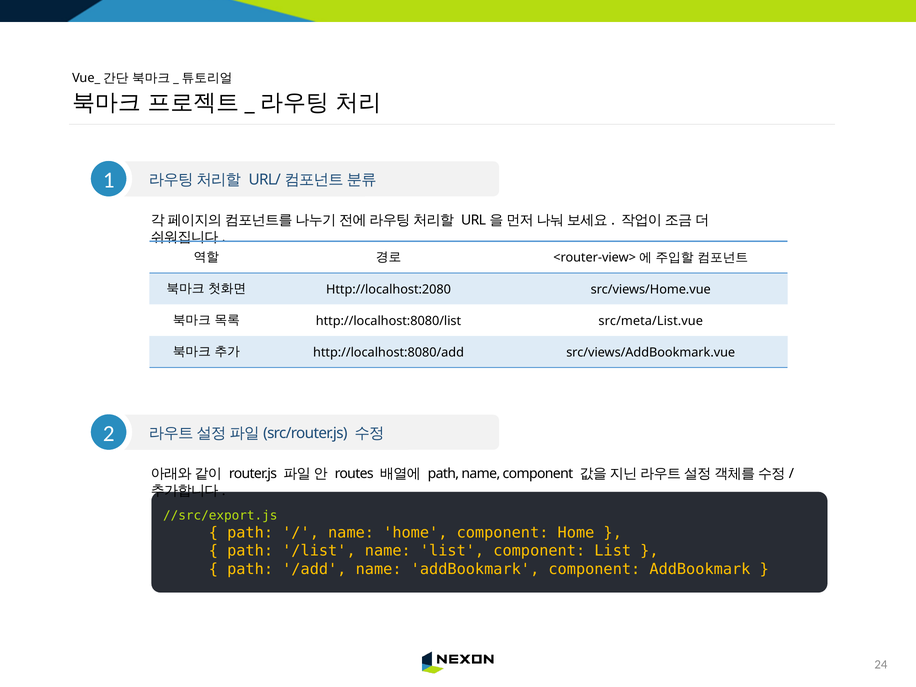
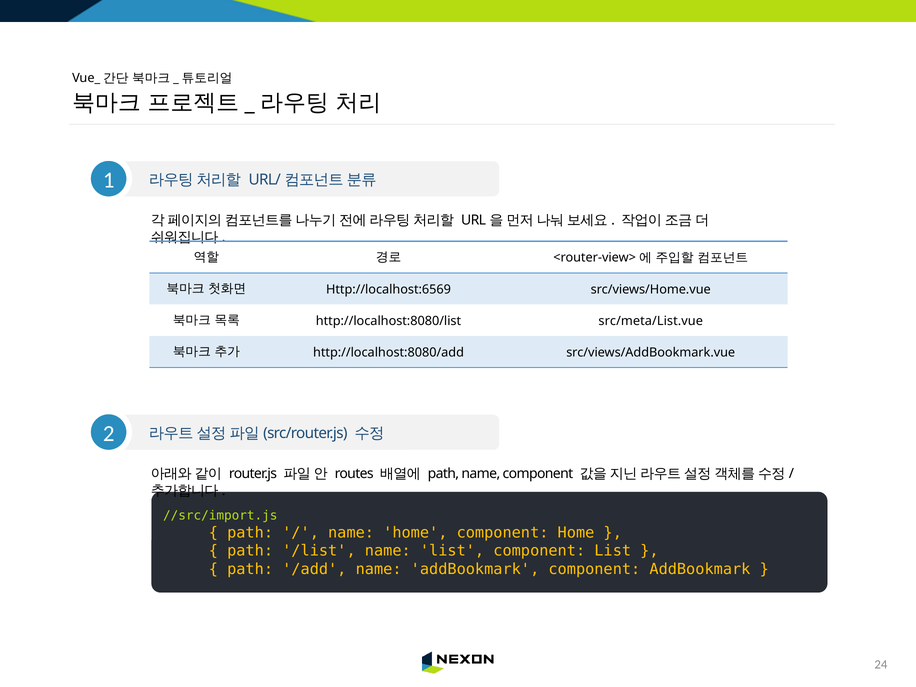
Http://localhost:2080: Http://localhost:2080 -> Http://localhost:6569
//src/export.js: //src/export.js -> //src/import.js
